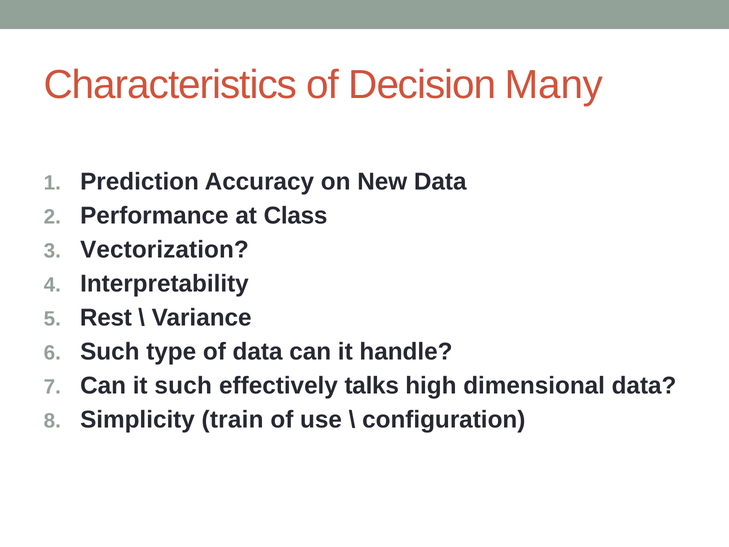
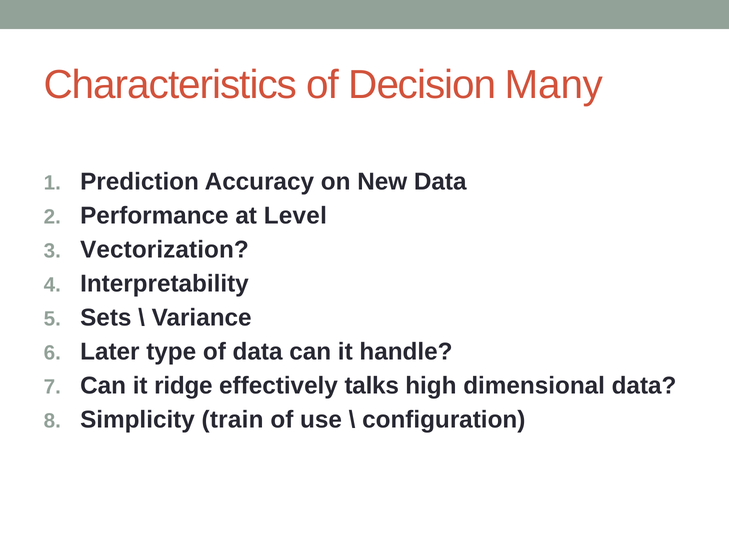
Class: Class -> Level
Rest: Rest -> Sets
Such at (110, 352): Such -> Later
it such: such -> ridge
